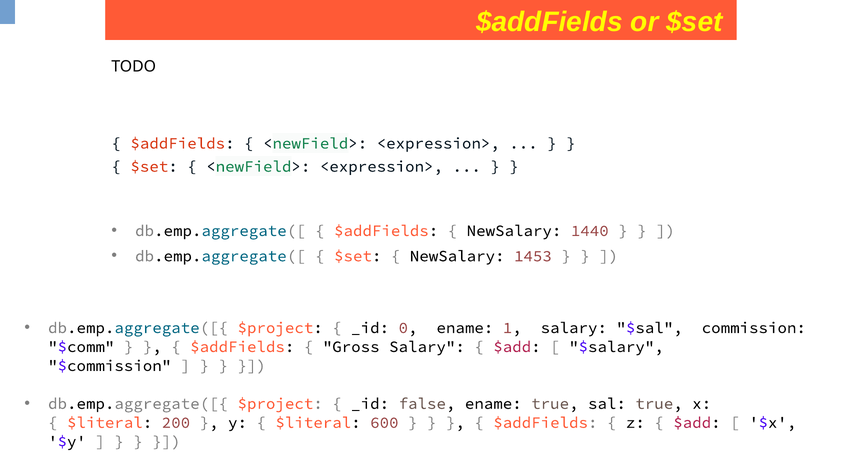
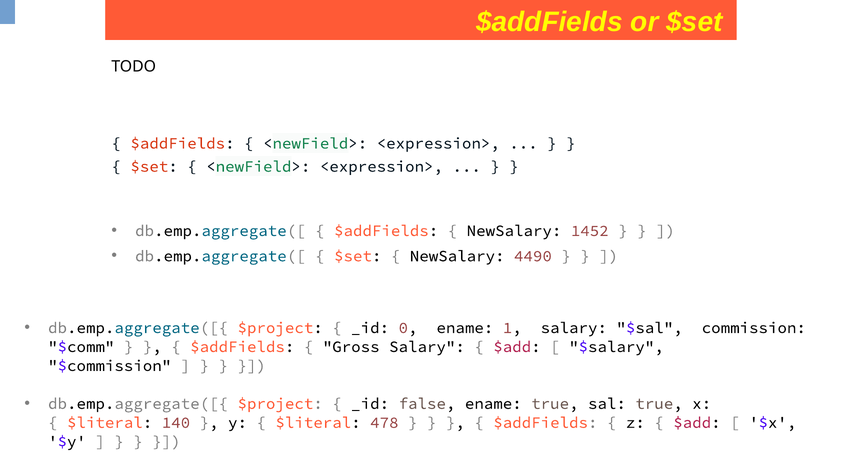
1440: 1440 -> 1452
1453: 1453 -> 4490
200: 200 -> 140
600: 600 -> 478
